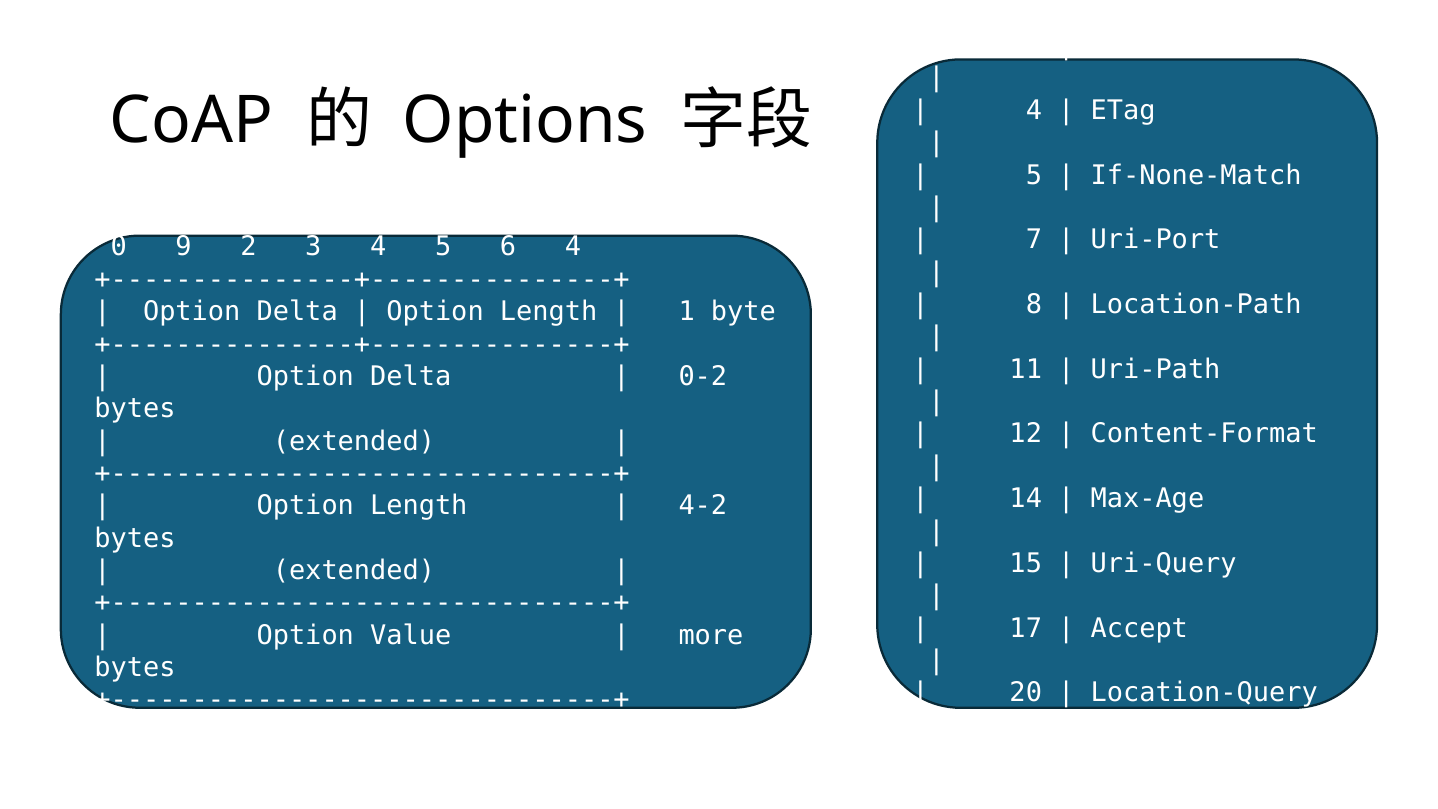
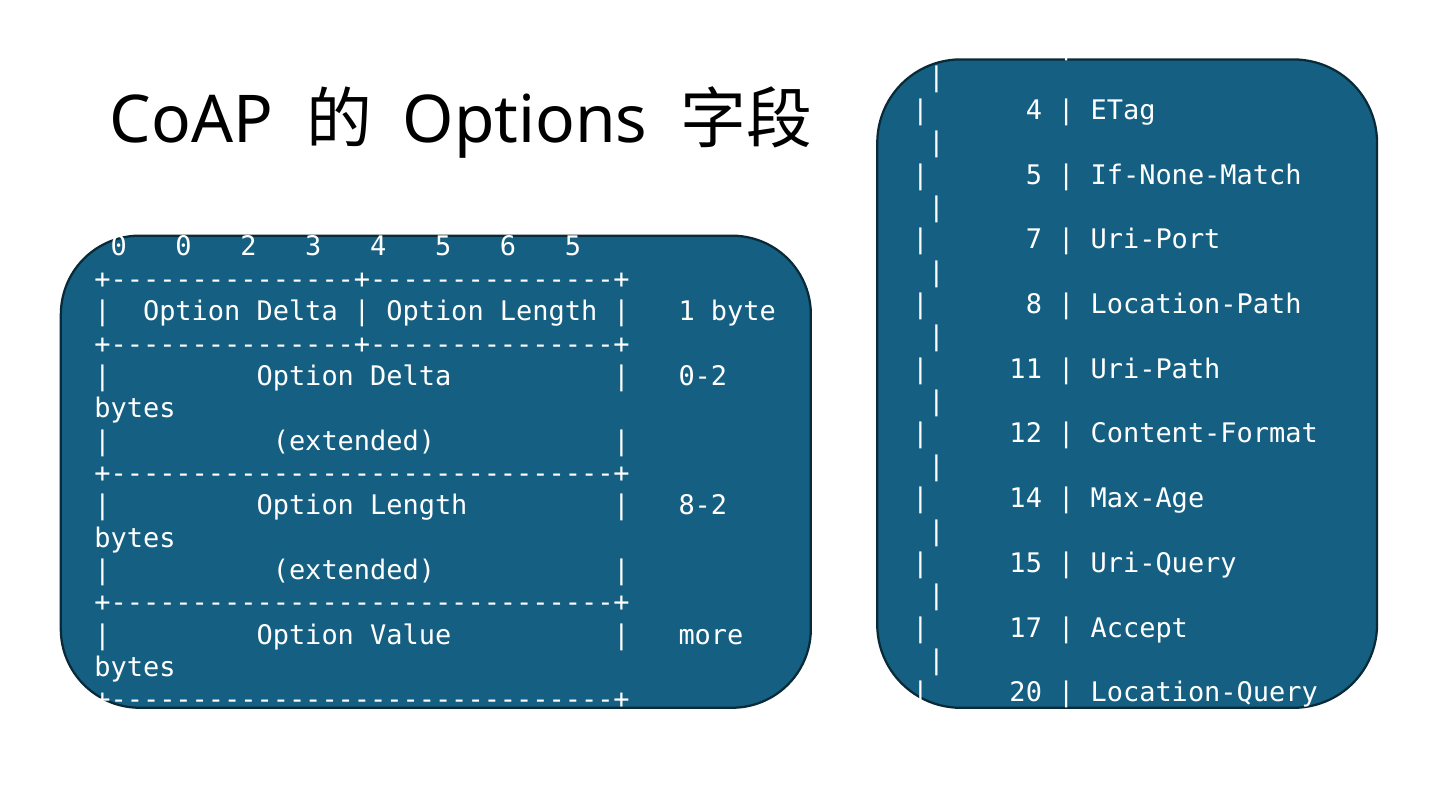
0 9: 9 -> 0
6 4: 4 -> 5
4-2: 4-2 -> 8-2
